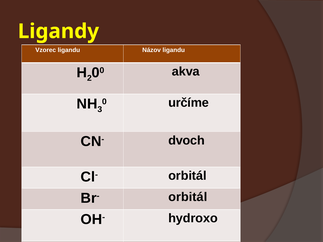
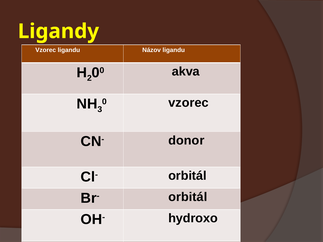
určíme at (189, 103): určíme -> vzorec
dvoch: dvoch -> donor
